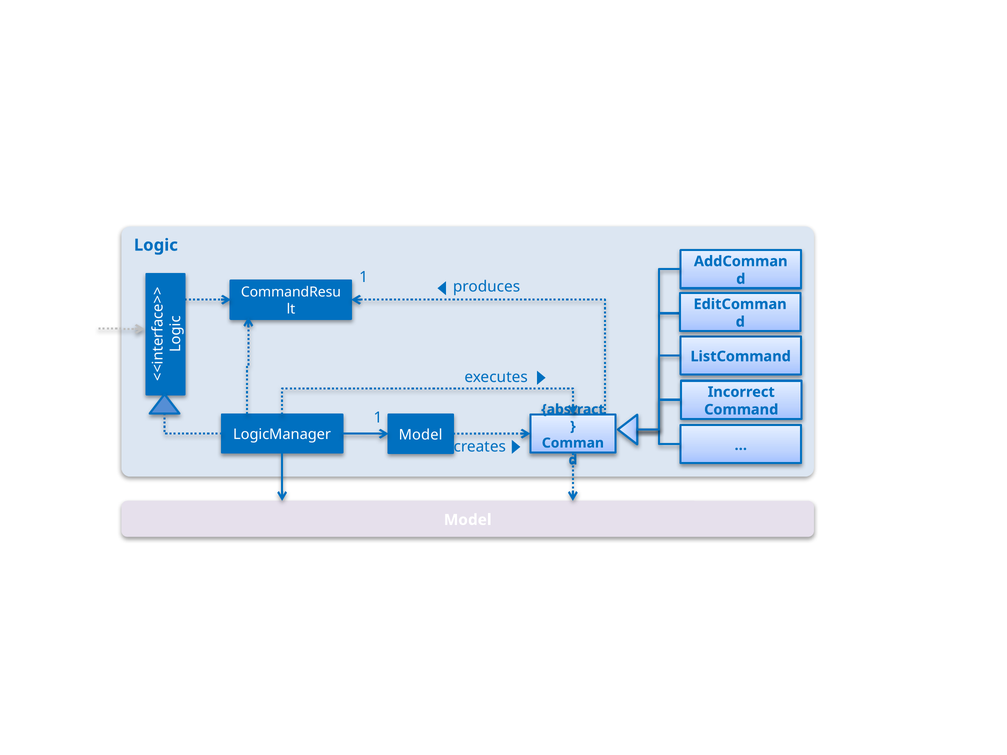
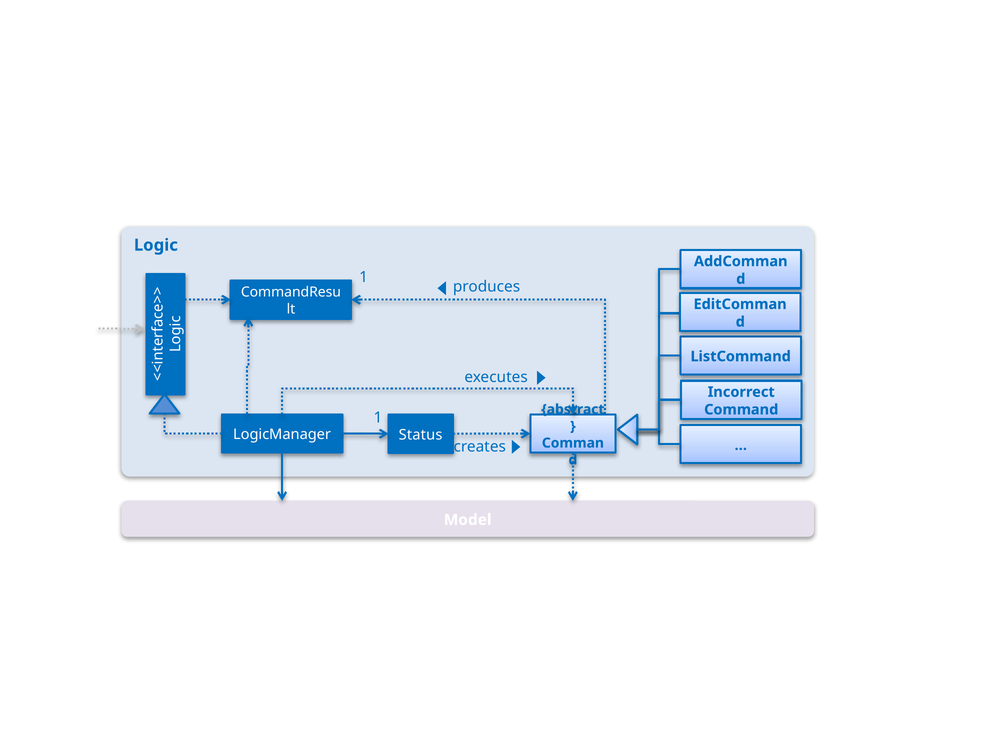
Model at (421, 435): Model -> Status
